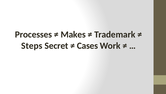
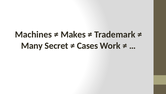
Processes: Processes -> Machines
Steps: Steps -> Many
